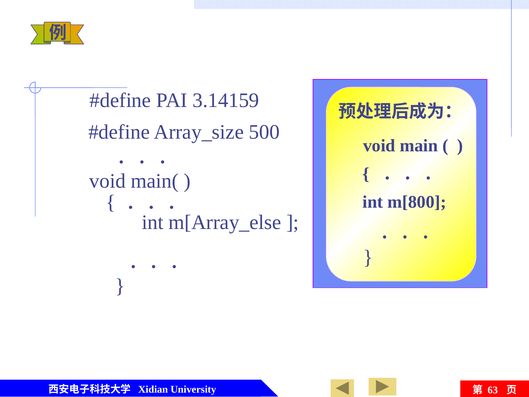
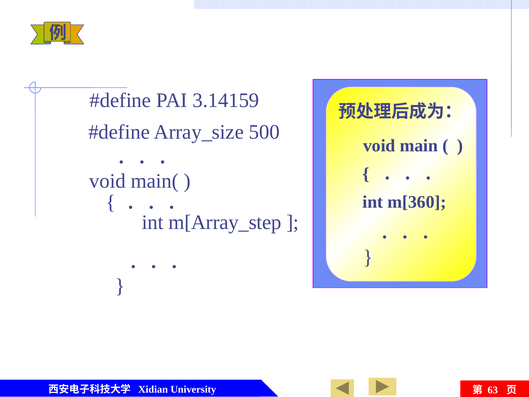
m[800: m[800 -> m[360
m[Array_else: m[Array_else -> m[Array_step
